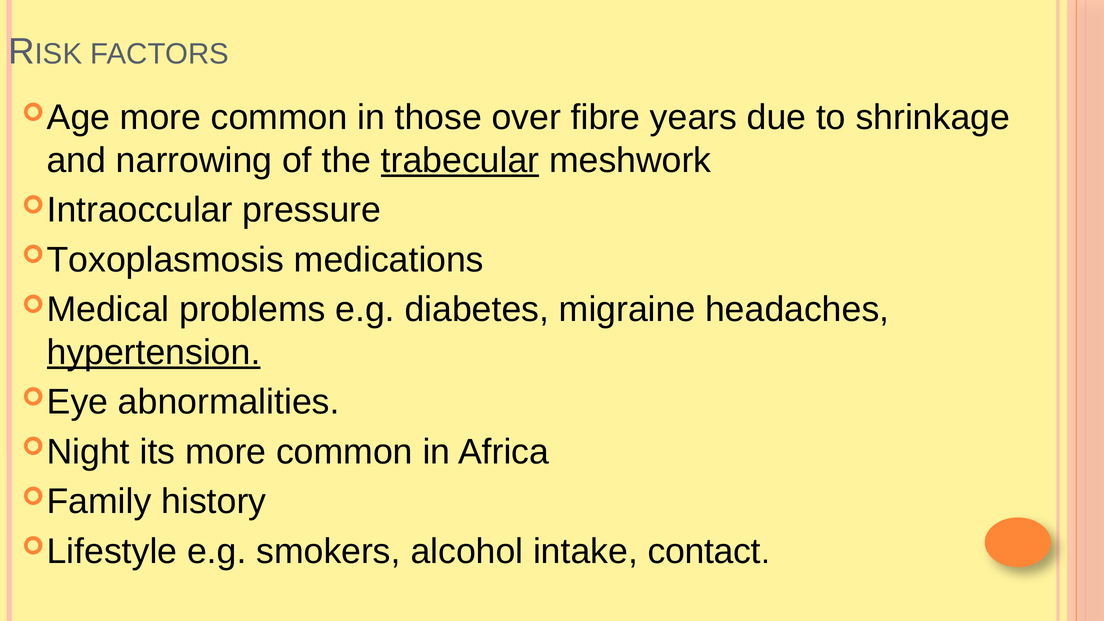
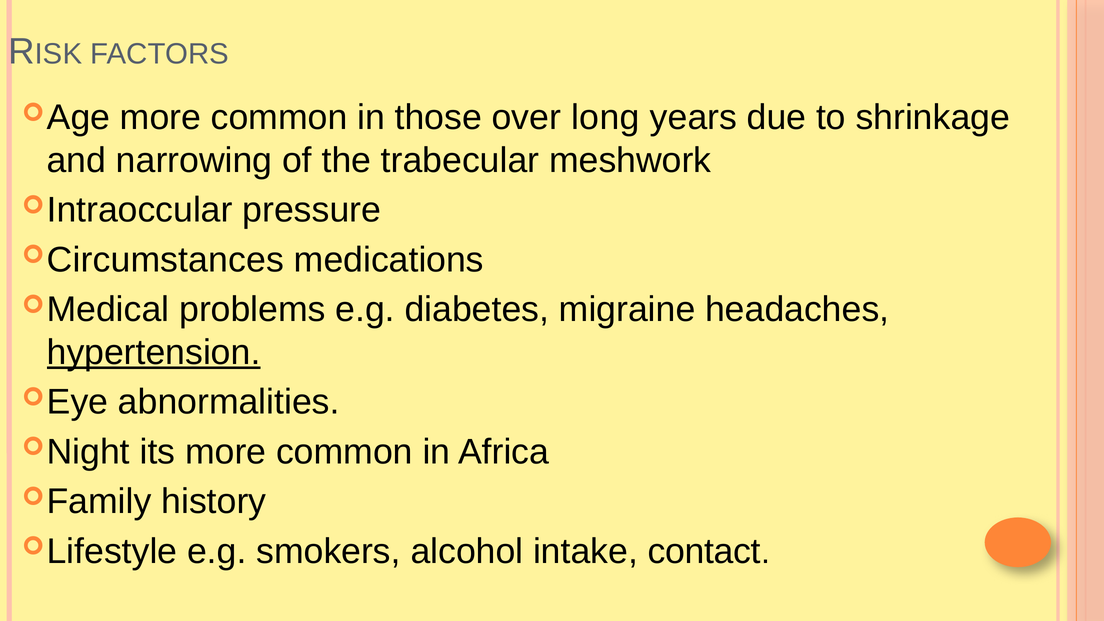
fibre: fibre -> long
trabecular underline: present -> none
Toxoplasmosis: Toxoplasmosis -> Circumstances
